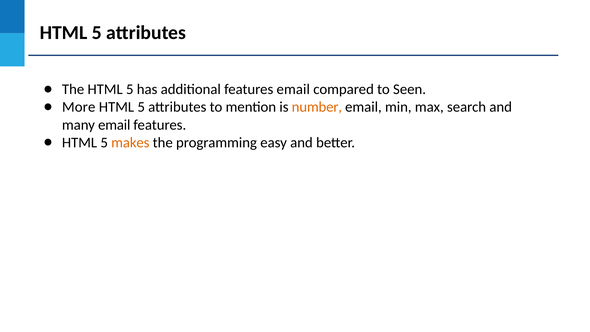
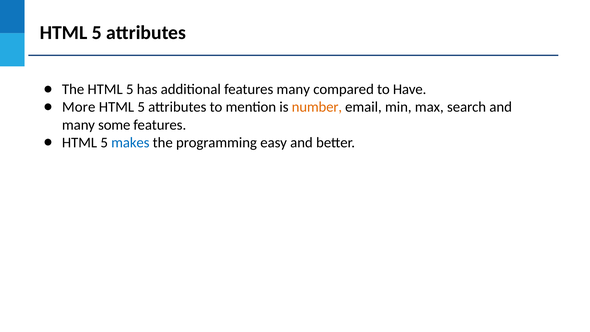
features email: email -> many
Seen: Seen -> Have
many email: email -> some
makes colour: orange -> blue
